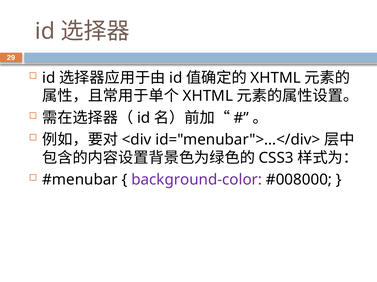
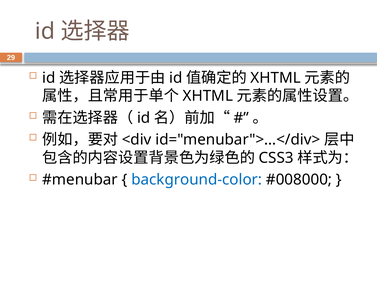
background-color colour: purple -> blue
